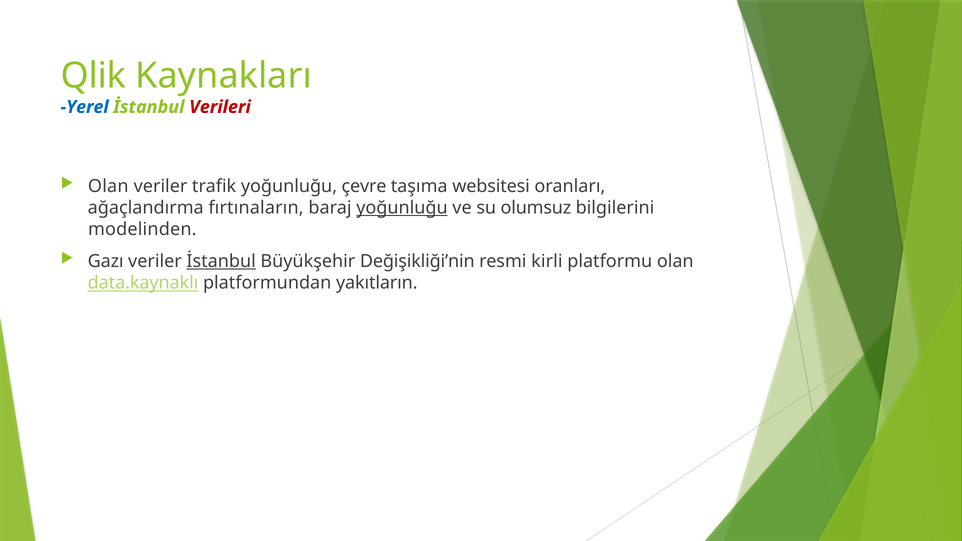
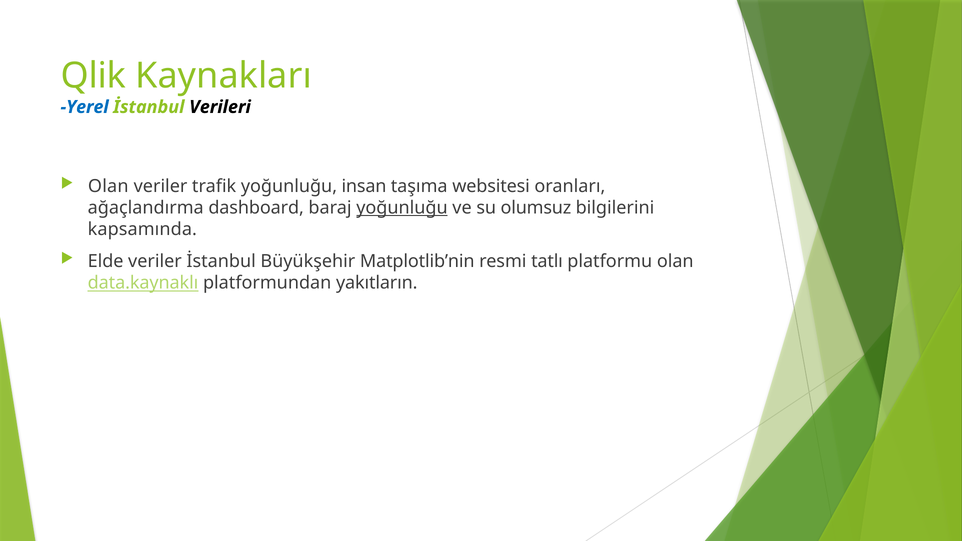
Verileri colour: red -> black
çevre: çevre -> insan
fırtınaların: fırtınaların -> dashboard
modelinden: modelinden -> kapsamında
Gazı: Gazı -> Elde
İstanbul at (221, 261) underline: present -> none
Değişikliği’nin: Değişikliği’nin -> Matplotlib’nin
kirli: kirli -> tatlı
